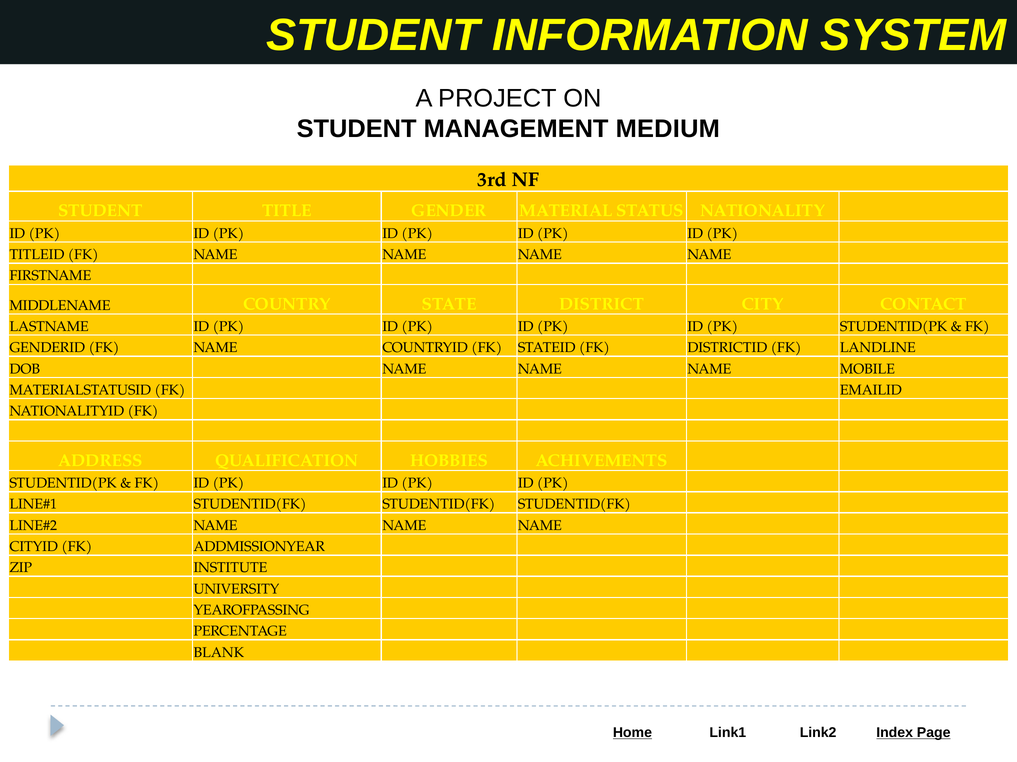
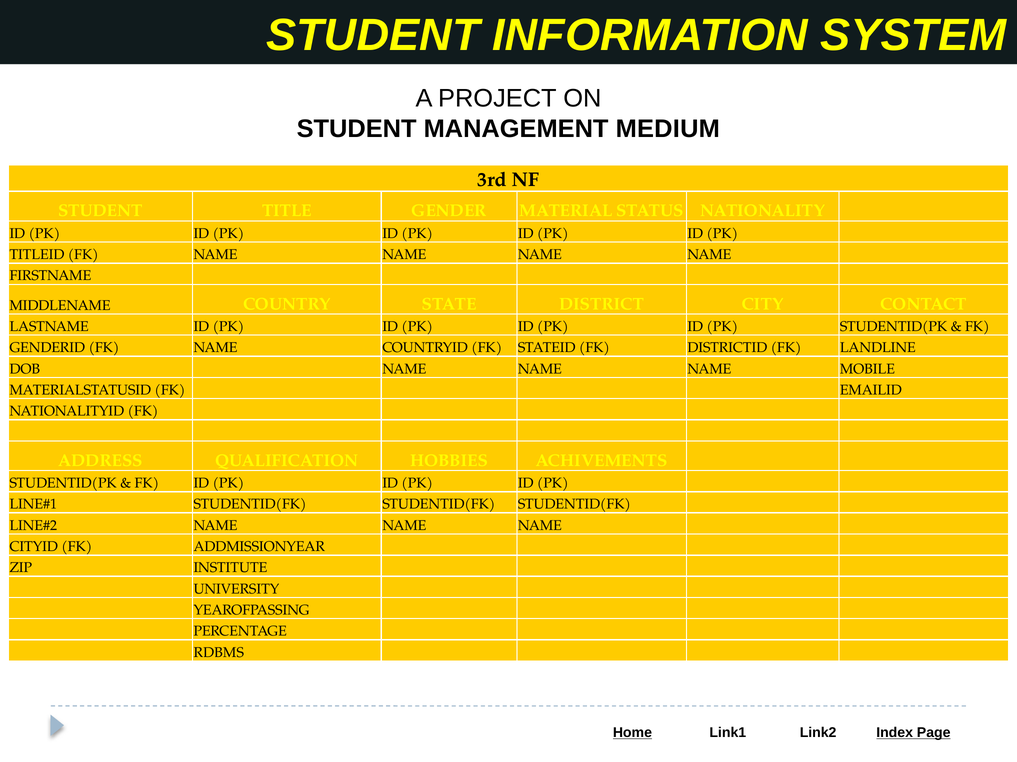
BLANK: BLANK -> RDBMS
